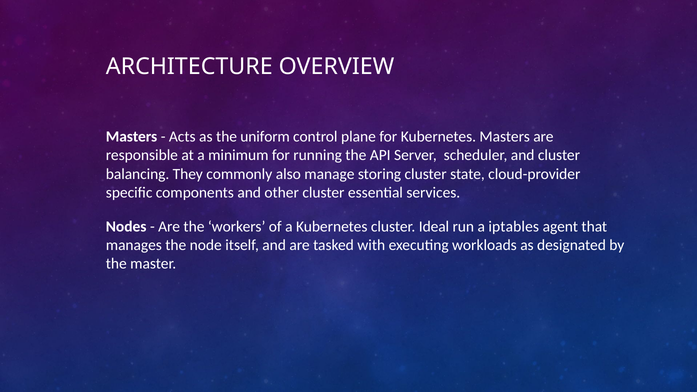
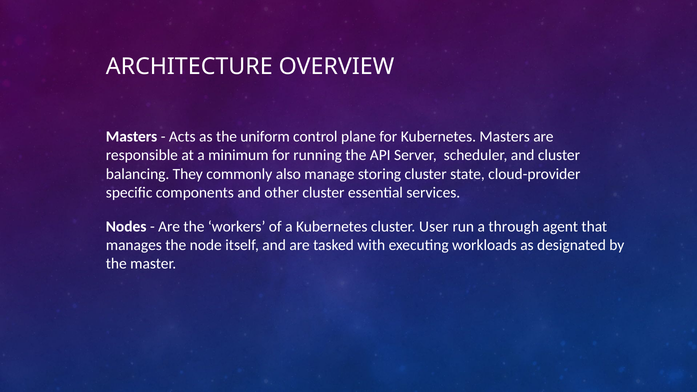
Ideal: Ideal -> User
iptables: iptables -> through
